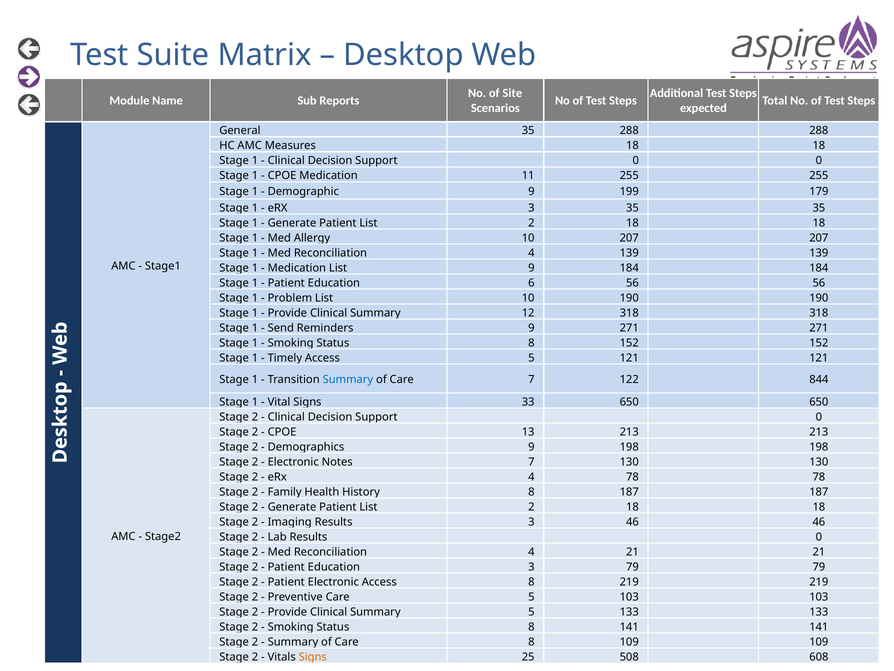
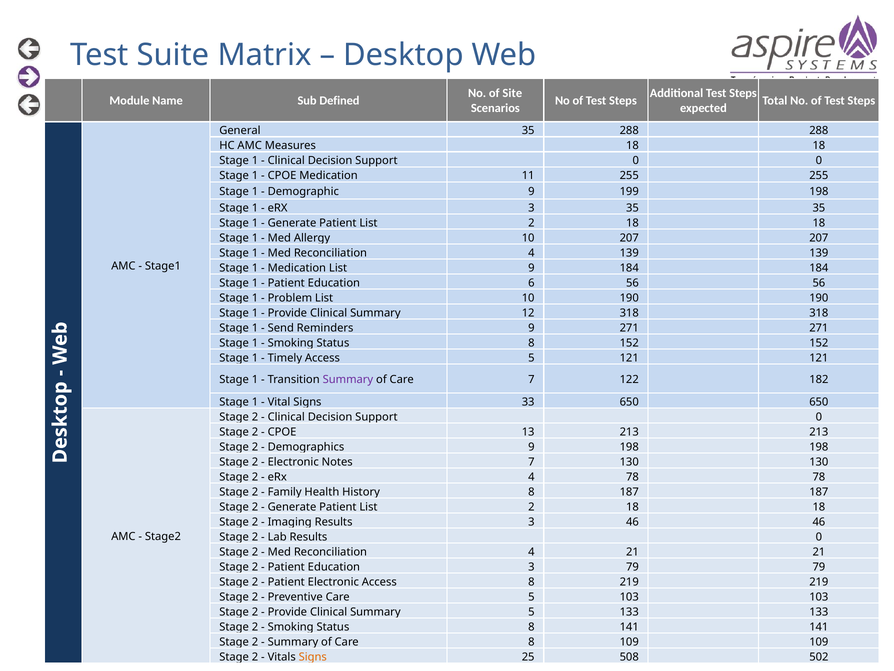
Reports: Reports -> Defined
199 179: 179 -> 198
Summary at (348, 379) colour: blue -> purple
844: 844 -> 182
608: 608 -> 502
